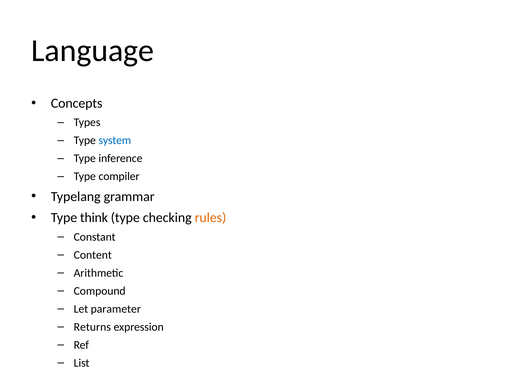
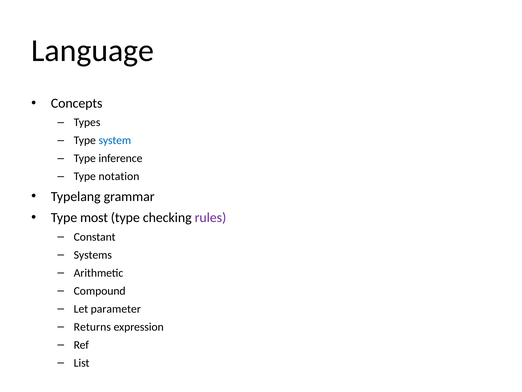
compiler: compiler -> notation
think: think -> most
rules colour: orange -> purple
Content: Content -> Systems
